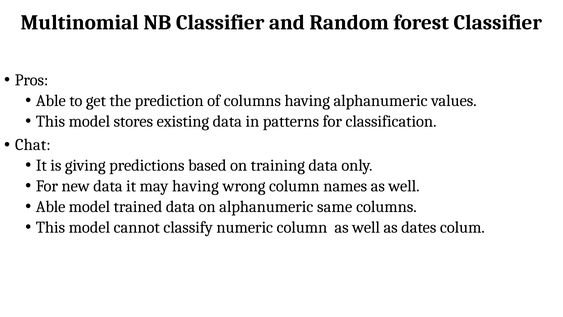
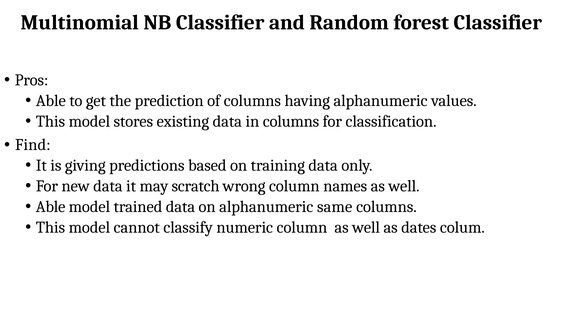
in patterns: patterns -> columns
Chat: Chat -> Find
may having: having -> scratch
